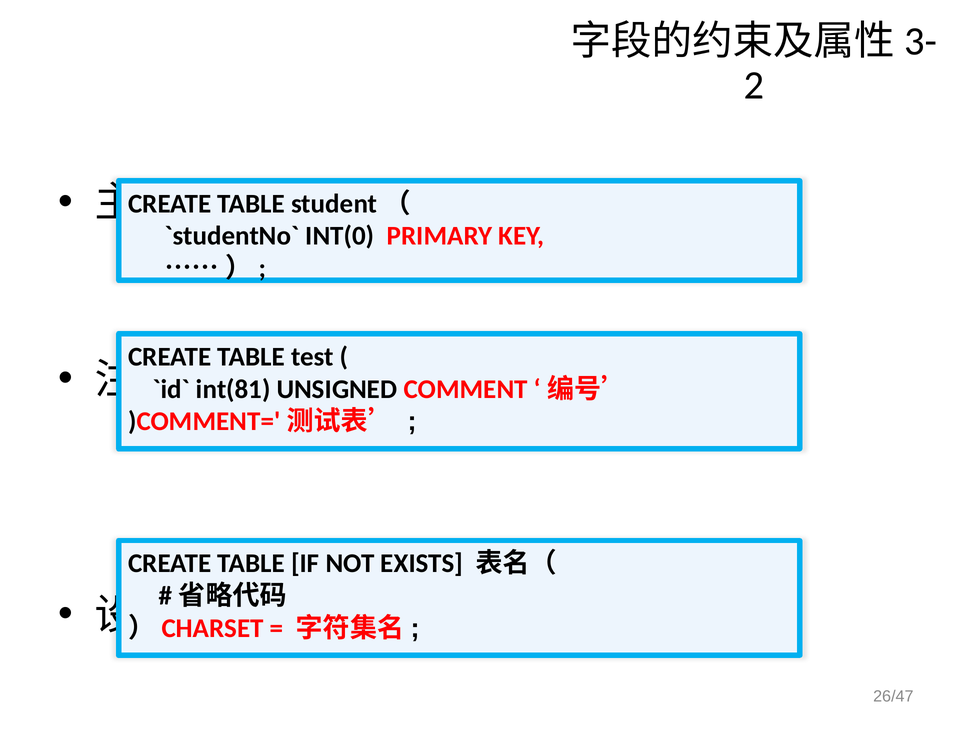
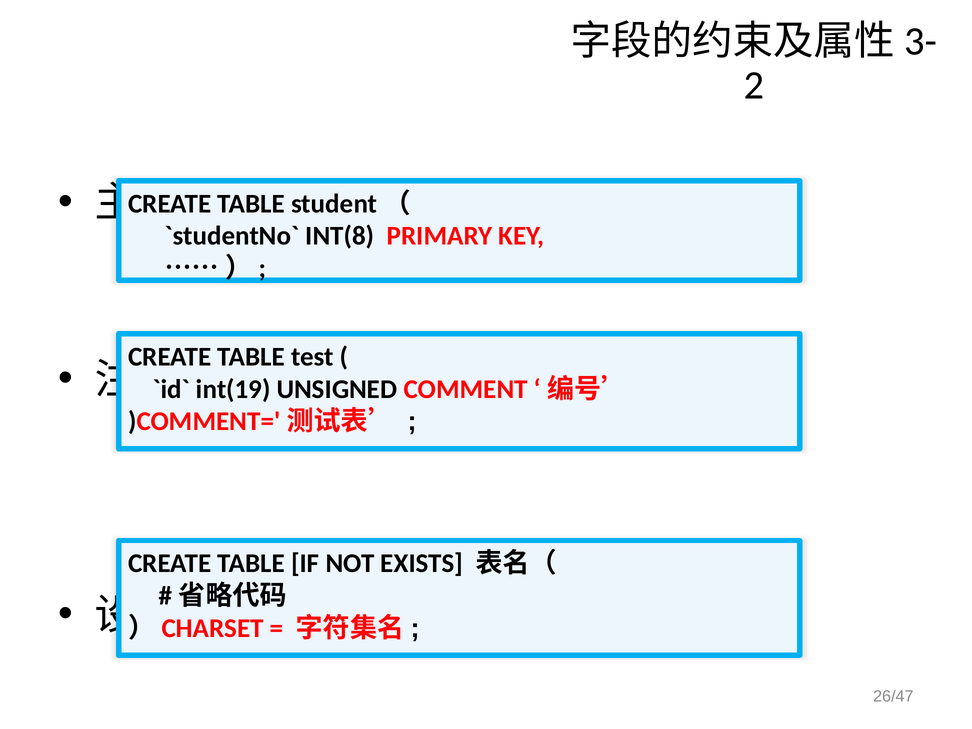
INT(0: INT(0 -> INT(8
int(81: int(81 -> int(19
